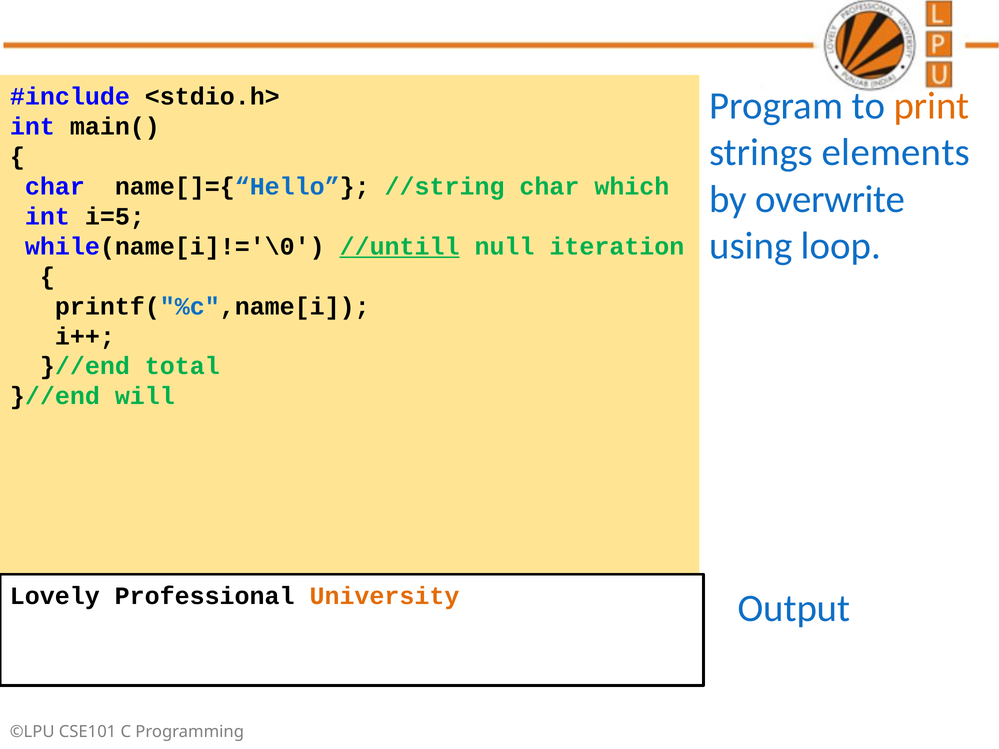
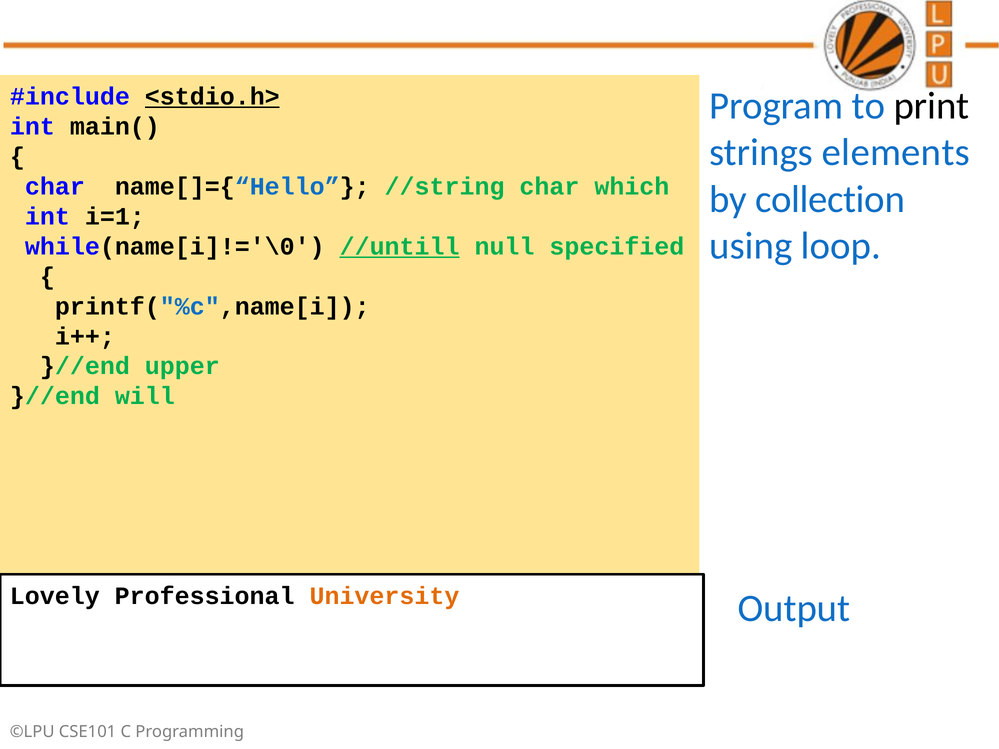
<stdio.h> underline: none -> present
print colour: orange -> black
overwrite: overwrite -> collection
i=5: i=5 -> i=1
iteration: iteration -> specified
total: total -> upper
